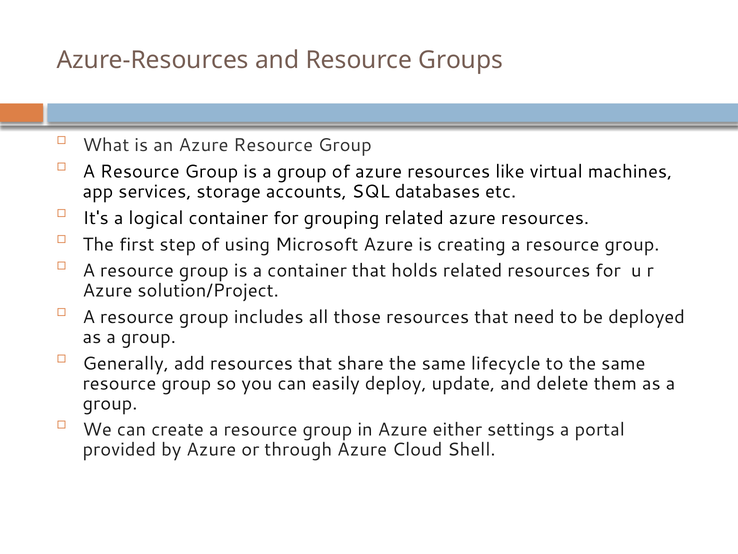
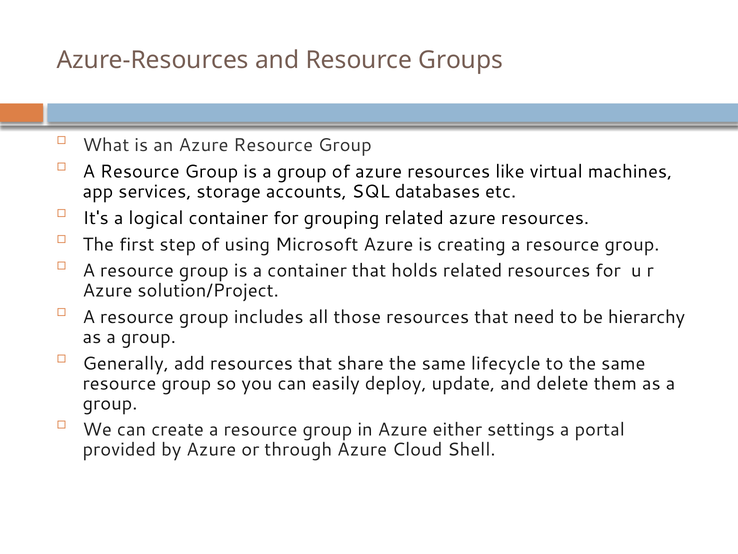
deployed: deployed -> hierarchy
